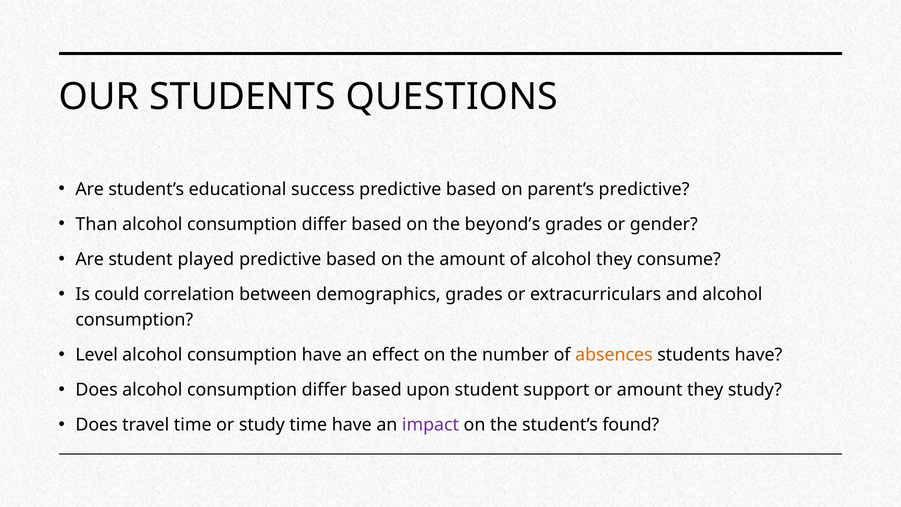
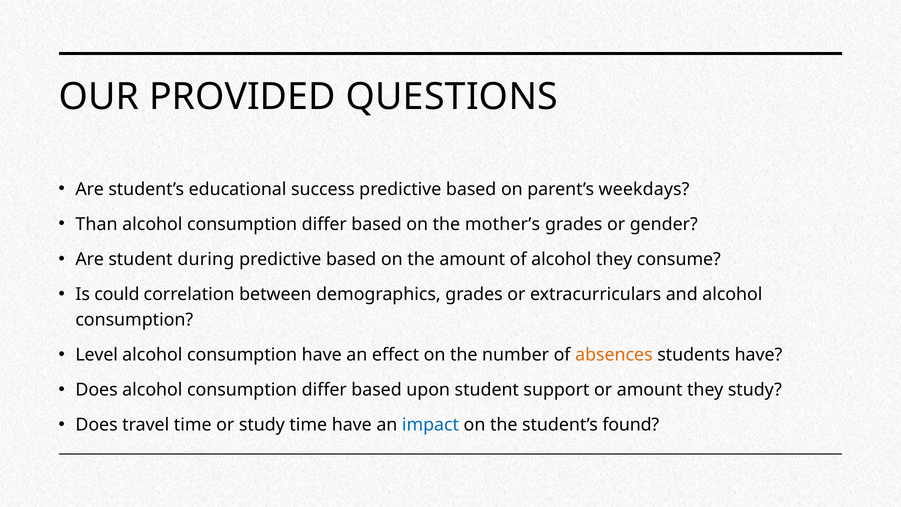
OUR STUDENTS: STUDENTS -> PROVIDED
parent’s predictive: predictive -> weekdays
beyond’s: beyond’s -> mother’s
played: played -> during
impact colour: purple -> blue
